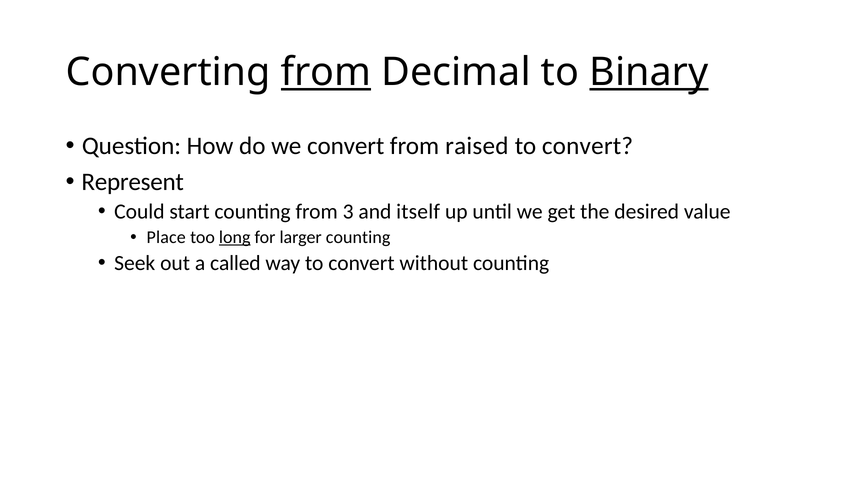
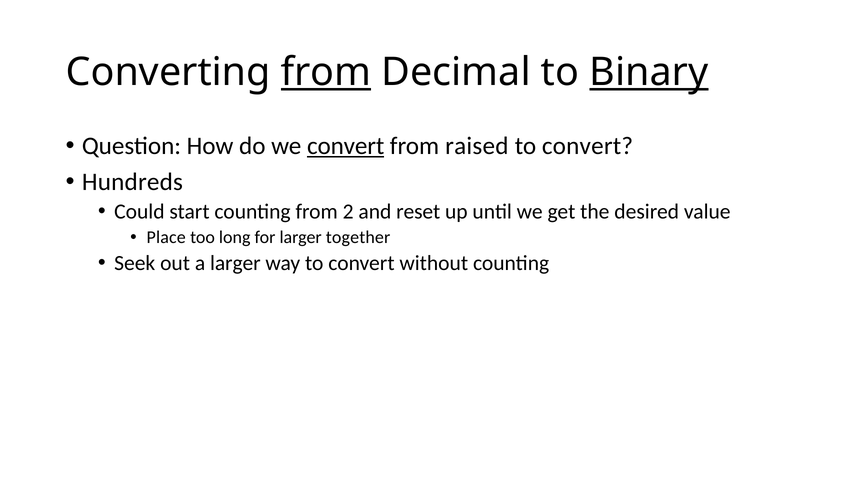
convert at (346, 146) underline: none -> present
Represent: Represent -> Hundreds
3: 3 -> 2
itself: itself -> reset
long underline: present -> none
larger counting: counting -> together
a called: called -> larger
